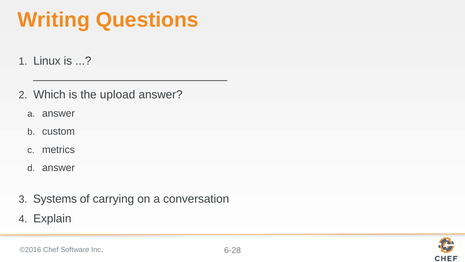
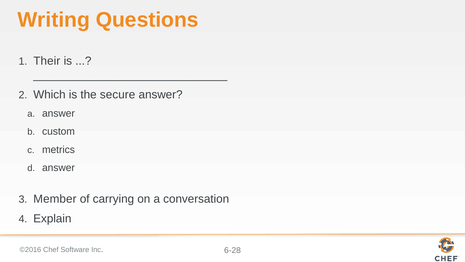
Linux: Linux -> Their
upload: upload -> secure
Systems: Systems -> Member
